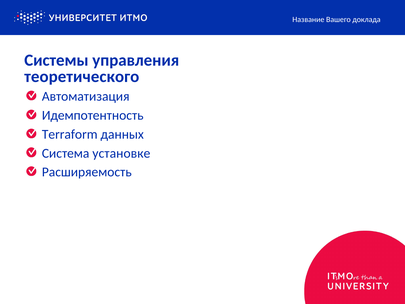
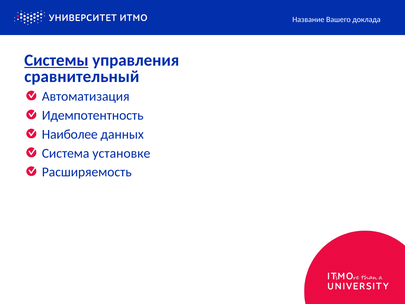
Системы underline: none -> present
теоретического: теоретического -> сравнительный
Terraform: Terraform -> Наиболее
